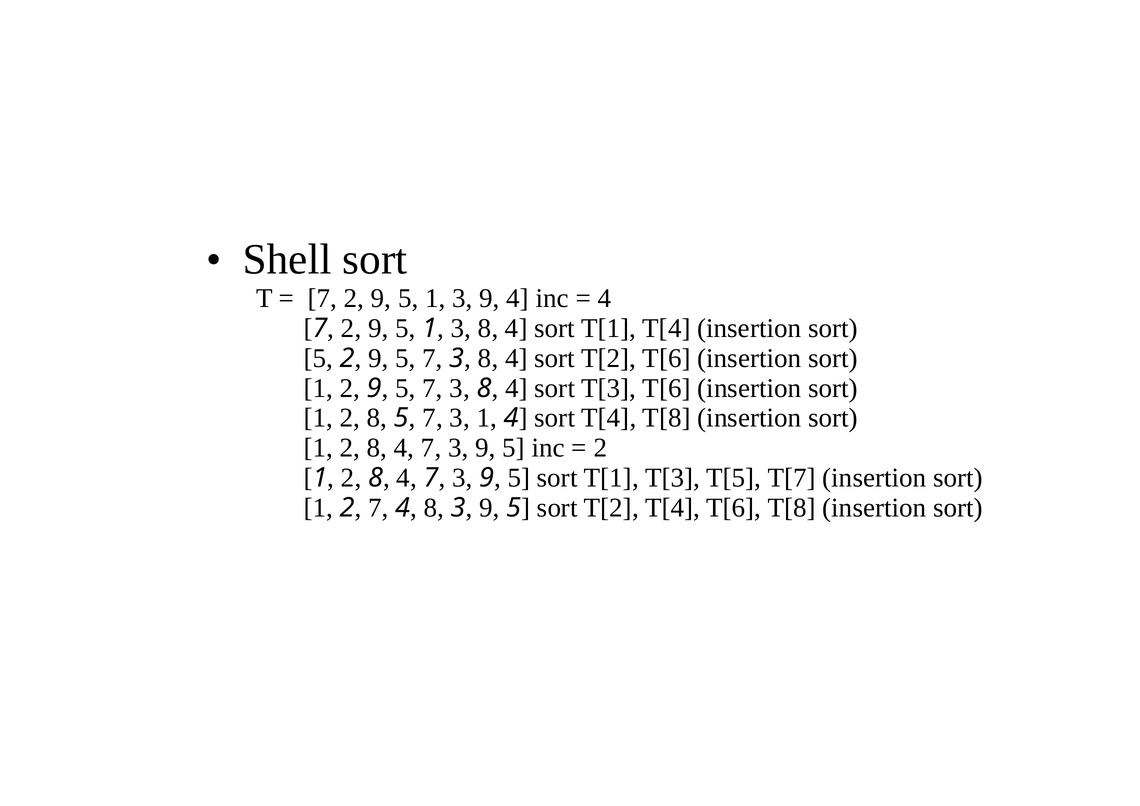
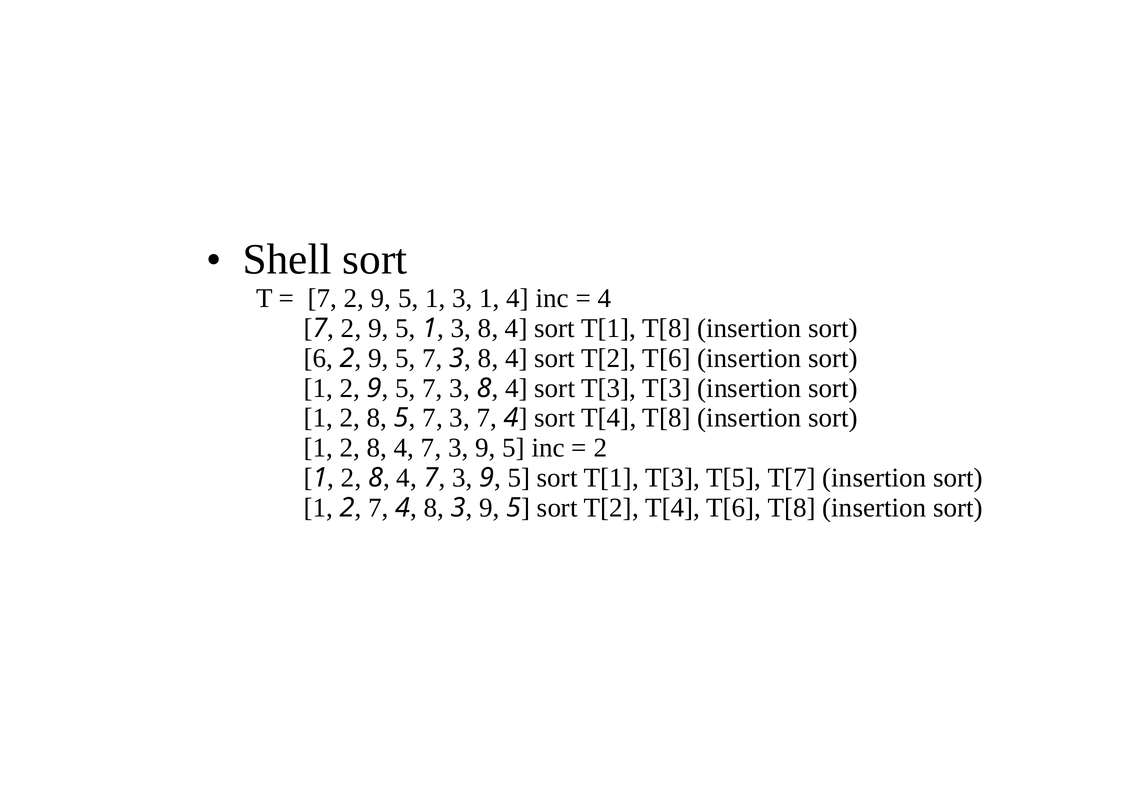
1 3 9: 9 -> 1
T[1 T[4: T[4 -> T[8
5 at (318, 358): 5 -> 6
T[3 T[6: T[6 -> T[3
3 1: 1 -> 7
